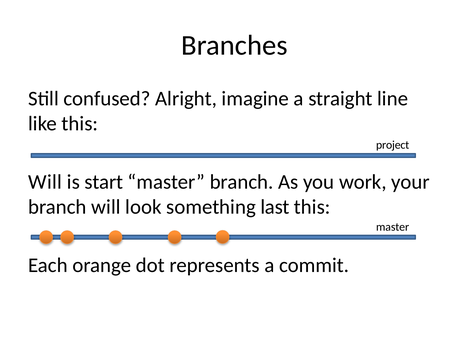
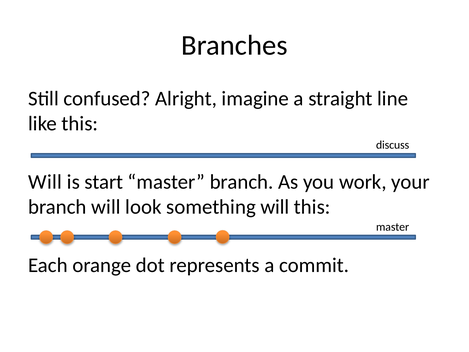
project: project -> discuss
something last: last -> will
